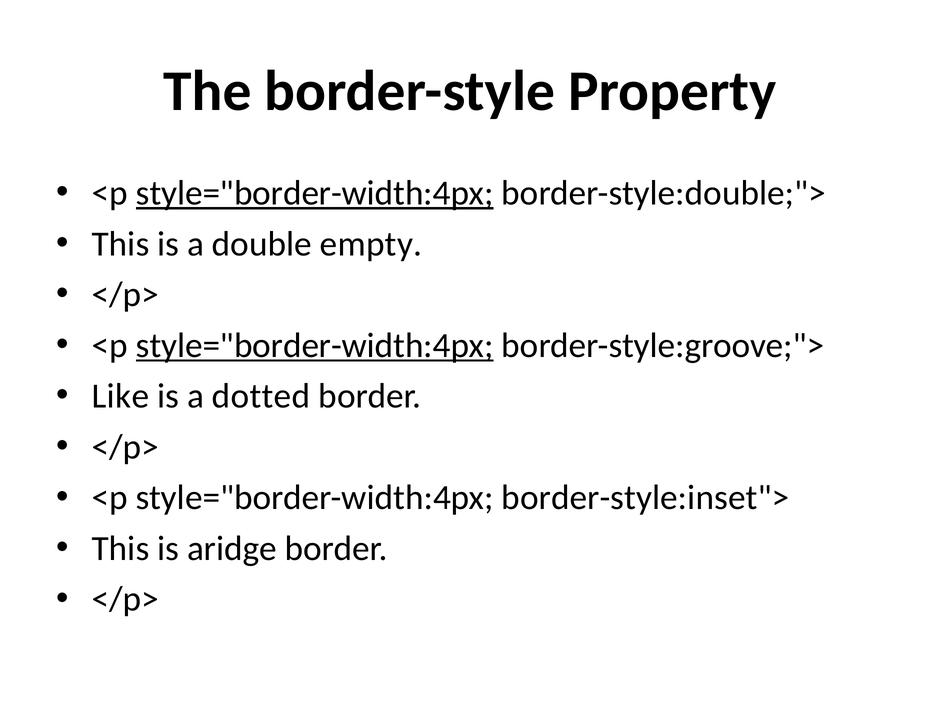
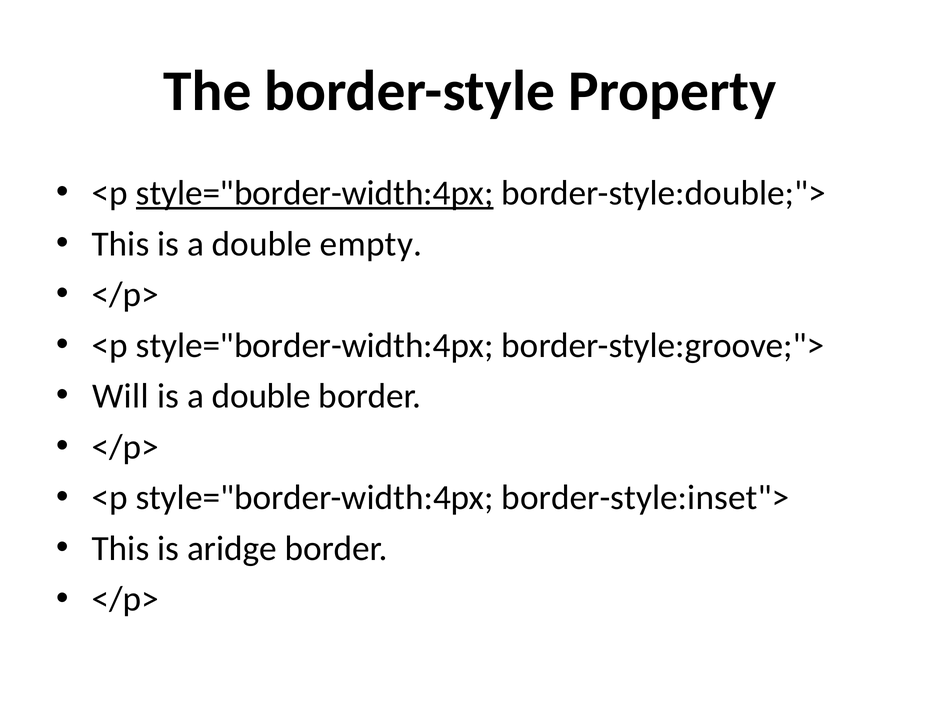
style="border-width:4px at (315, 345) underline: present -> none
Like: Like -> Will
dotted at (261, 396): dotted -> double
